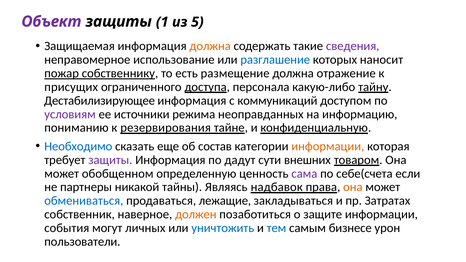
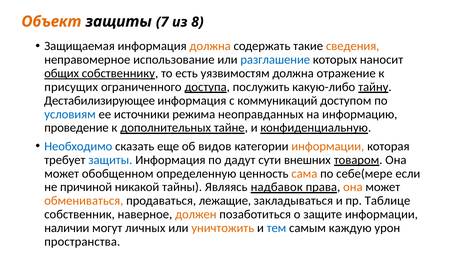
Объект colour: purple -> orange
1: 1 -> 7
5: 5 -> 8
сведения colour: purple -> orange
пожар: пожар -> общих
размещение: размещение -> уязвимостям
персонала: персонала -> послужить
условиям colour: purple -> blue
пониманию: пониманию -> проведение
резервирования: резервирования -> дополнительных
состав: состав -> видов
защиты at (110, 160) colour: purple -> blue
сама colour: purple -> orange
себе(счета: себе(счета -> себе(мере
партнеры: партнеры -> причиной
обмениваться colour: blue -> orange
Затратах: Затратах -> Таблице
события: события -> наличии
уничтожить colour: blue -> orange
бизнесе: бизнесе -> каждую
пользователи: пользователи -> пространства
